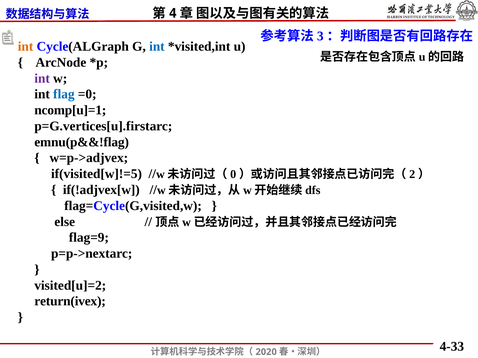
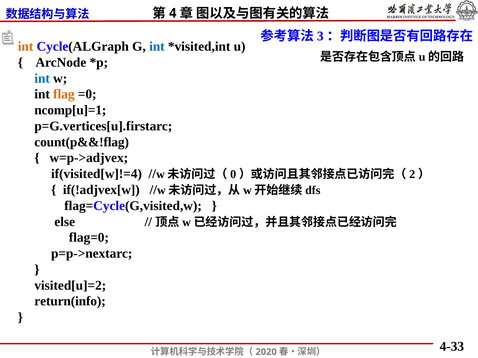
int at (42, 78) colour: purple -> blue
flag colour: blue -> orange
emnu(p&&!flag: emnu(p&&!flag -> count(p&&!flag
if(visited[w]!=5: if(visited[w]!=5 -> if(visited[w]!=4
flag=9: flag=9 -> flag=0
return(ivex: return(ivex -> return(info
